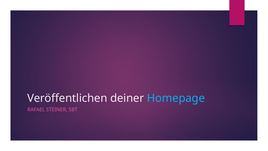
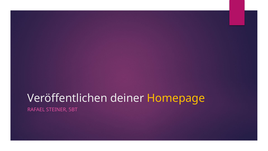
Homepage colour: light blue -> yellow
